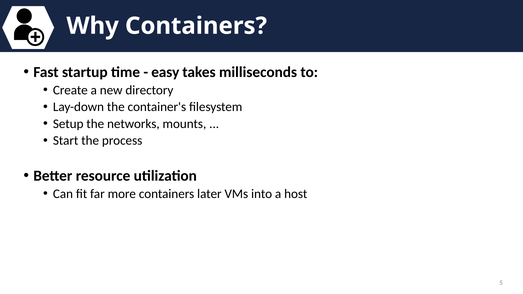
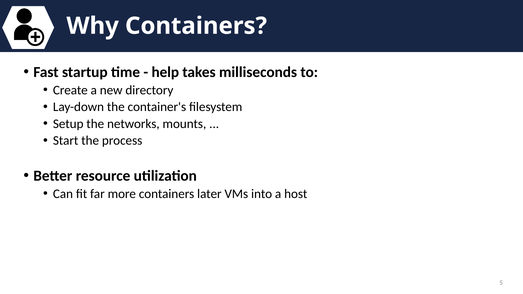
easy: easy -> help
